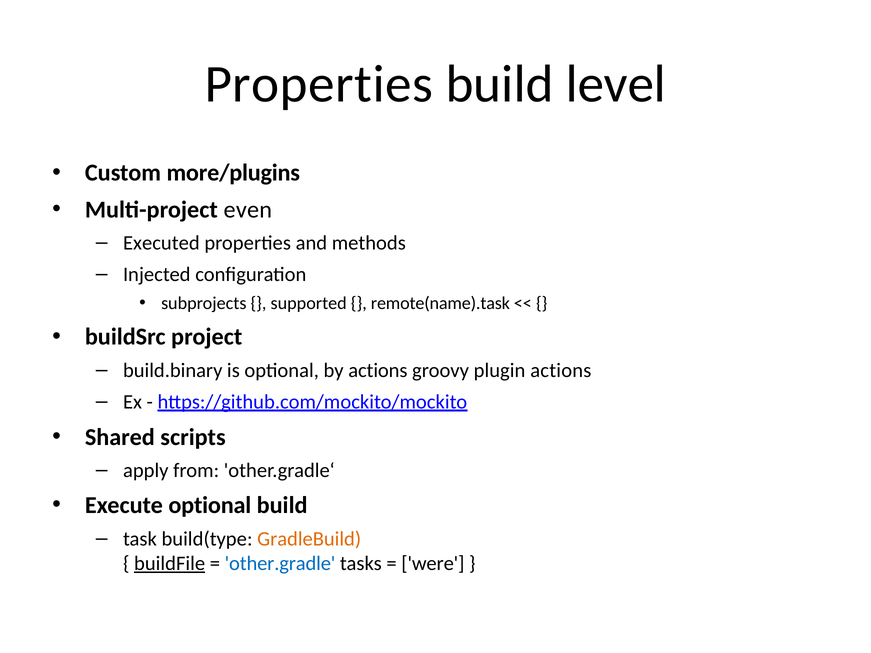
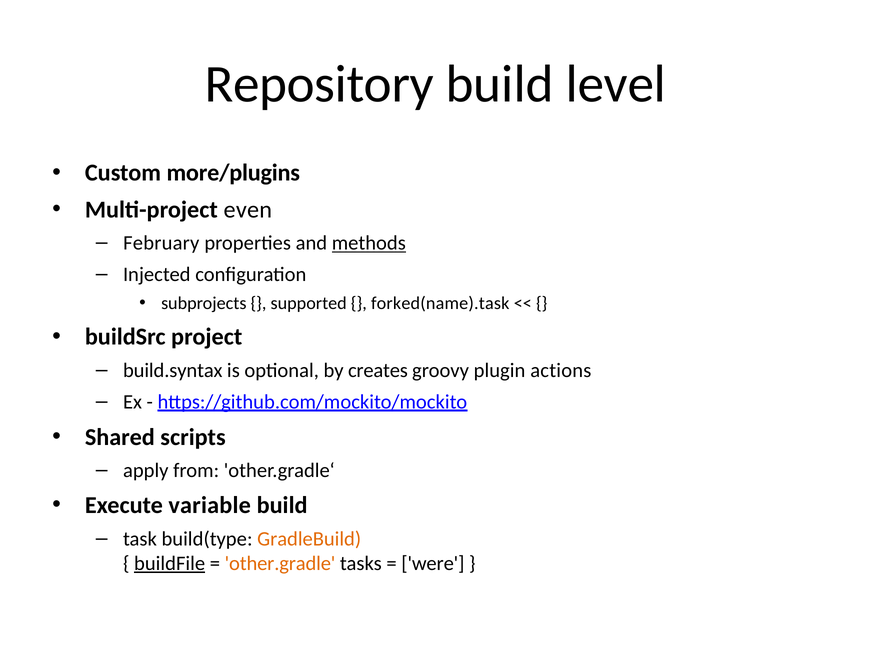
Properties at (319, 84): Properties -> Repository
Executed: Executed -> February
methods underline: none -> present
remote(name).task: remote(name).task -> forked(name).task
build.binary: build.binary -> build.syntax
by actions: actions -> creates
Execute optional: optional -> variable
other.gradle colour: blue -> orange
